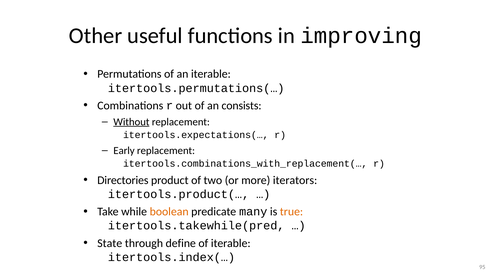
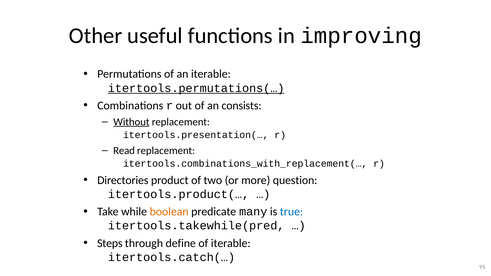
itertools.permutations(… underline: none -> present
itertools.expectations(…: itertools.expectations(… -> itertools.presentation(…
Early: Early -> Read
iterators: iterators -> question
true colour: orange -> blue
State: State -> Steps
itertools.index(…: itertools.index(… -> itertools.catch(…
